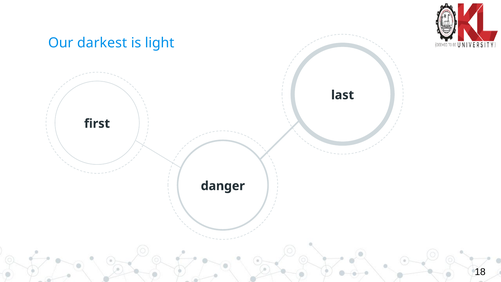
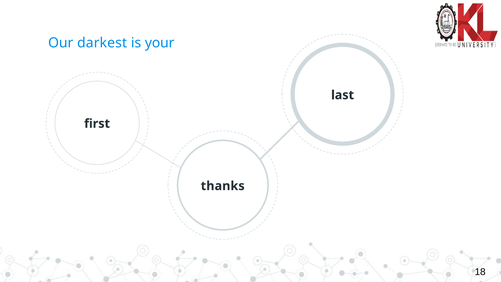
light: light -> your
danger: danger -> thanks
